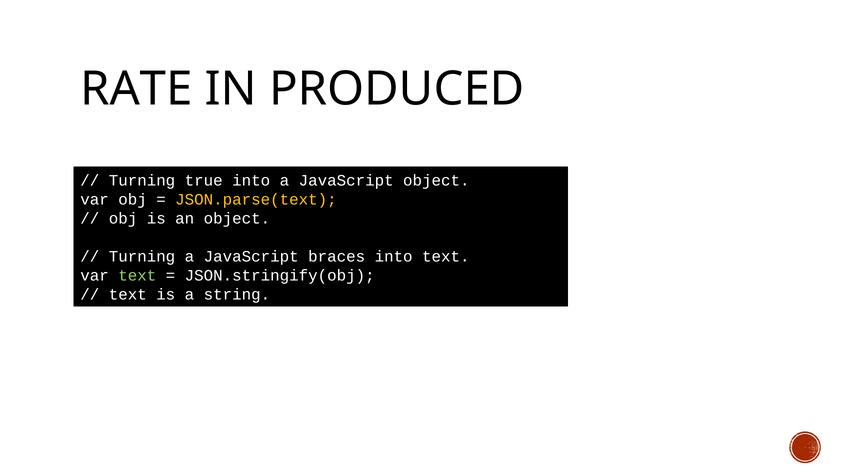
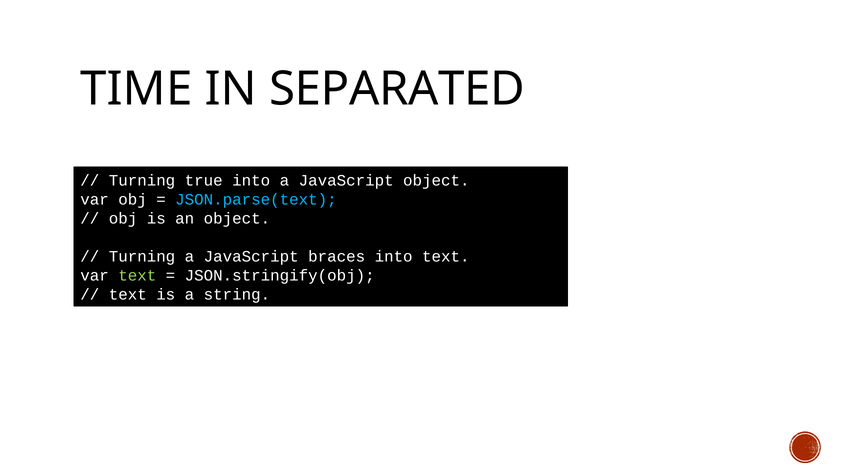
RATE: RATE -> TIME
PRODUCED: PRODUCED -> SEPARATED
JSON.parse(text colour: yellow -> light blue
